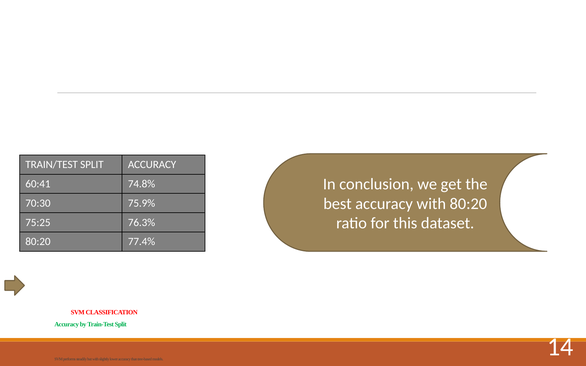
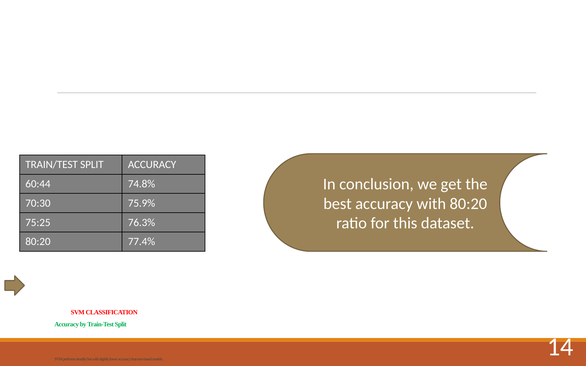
60:41: 60:41 -> 60:44
